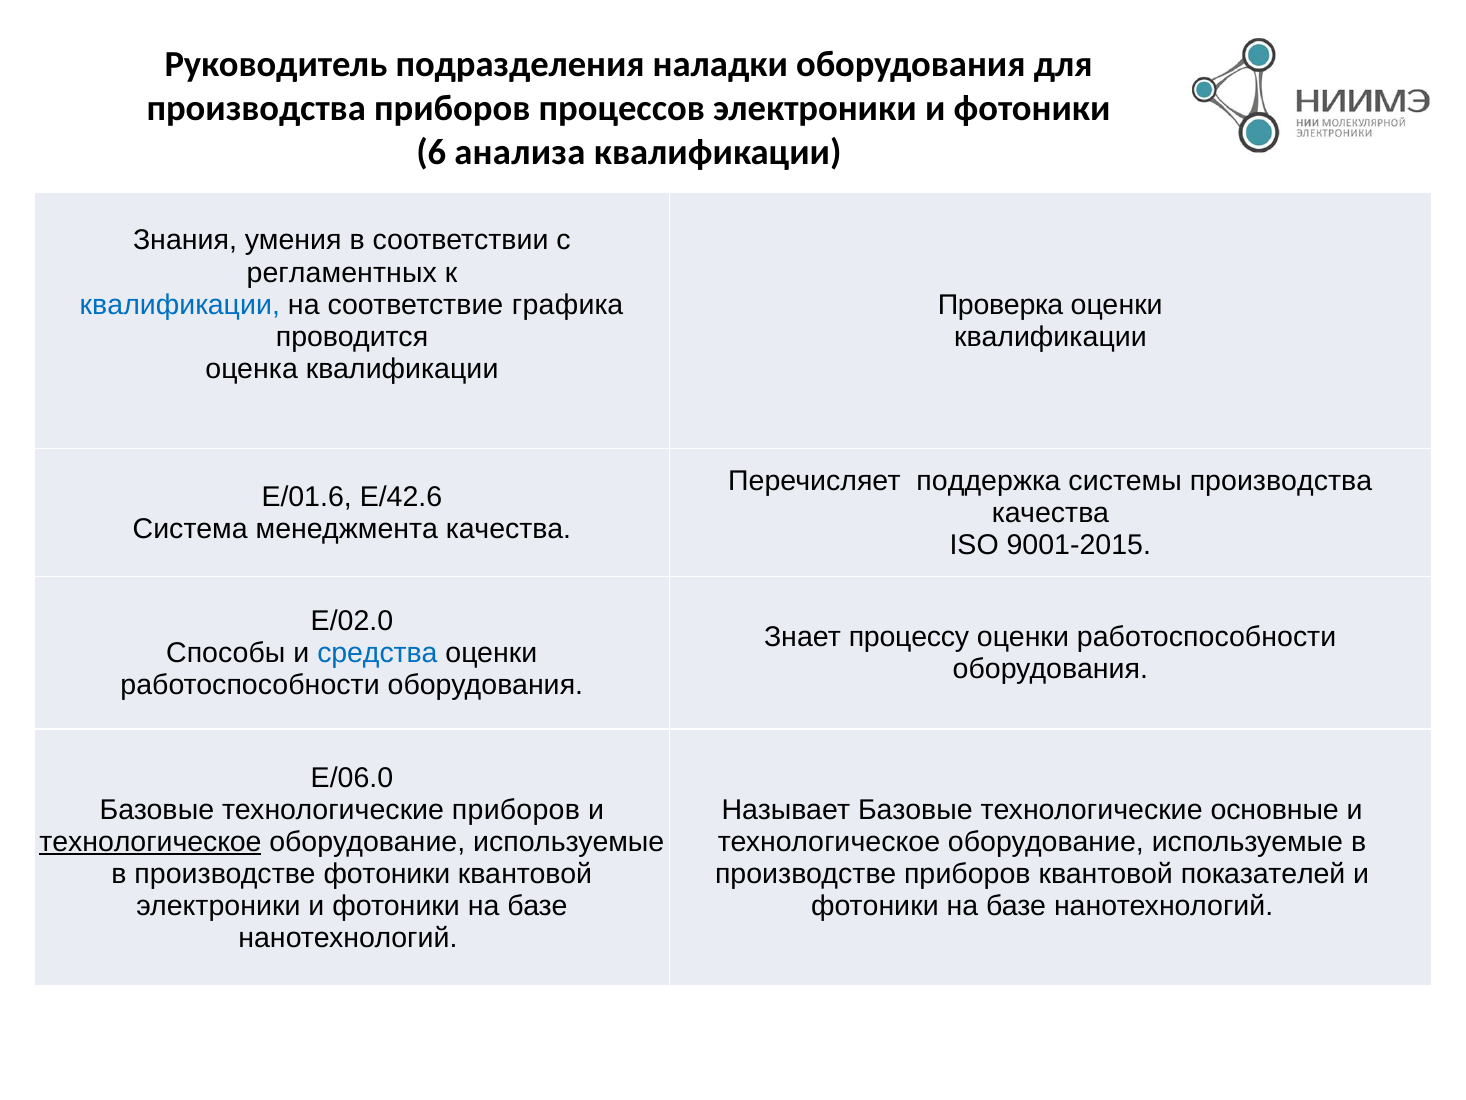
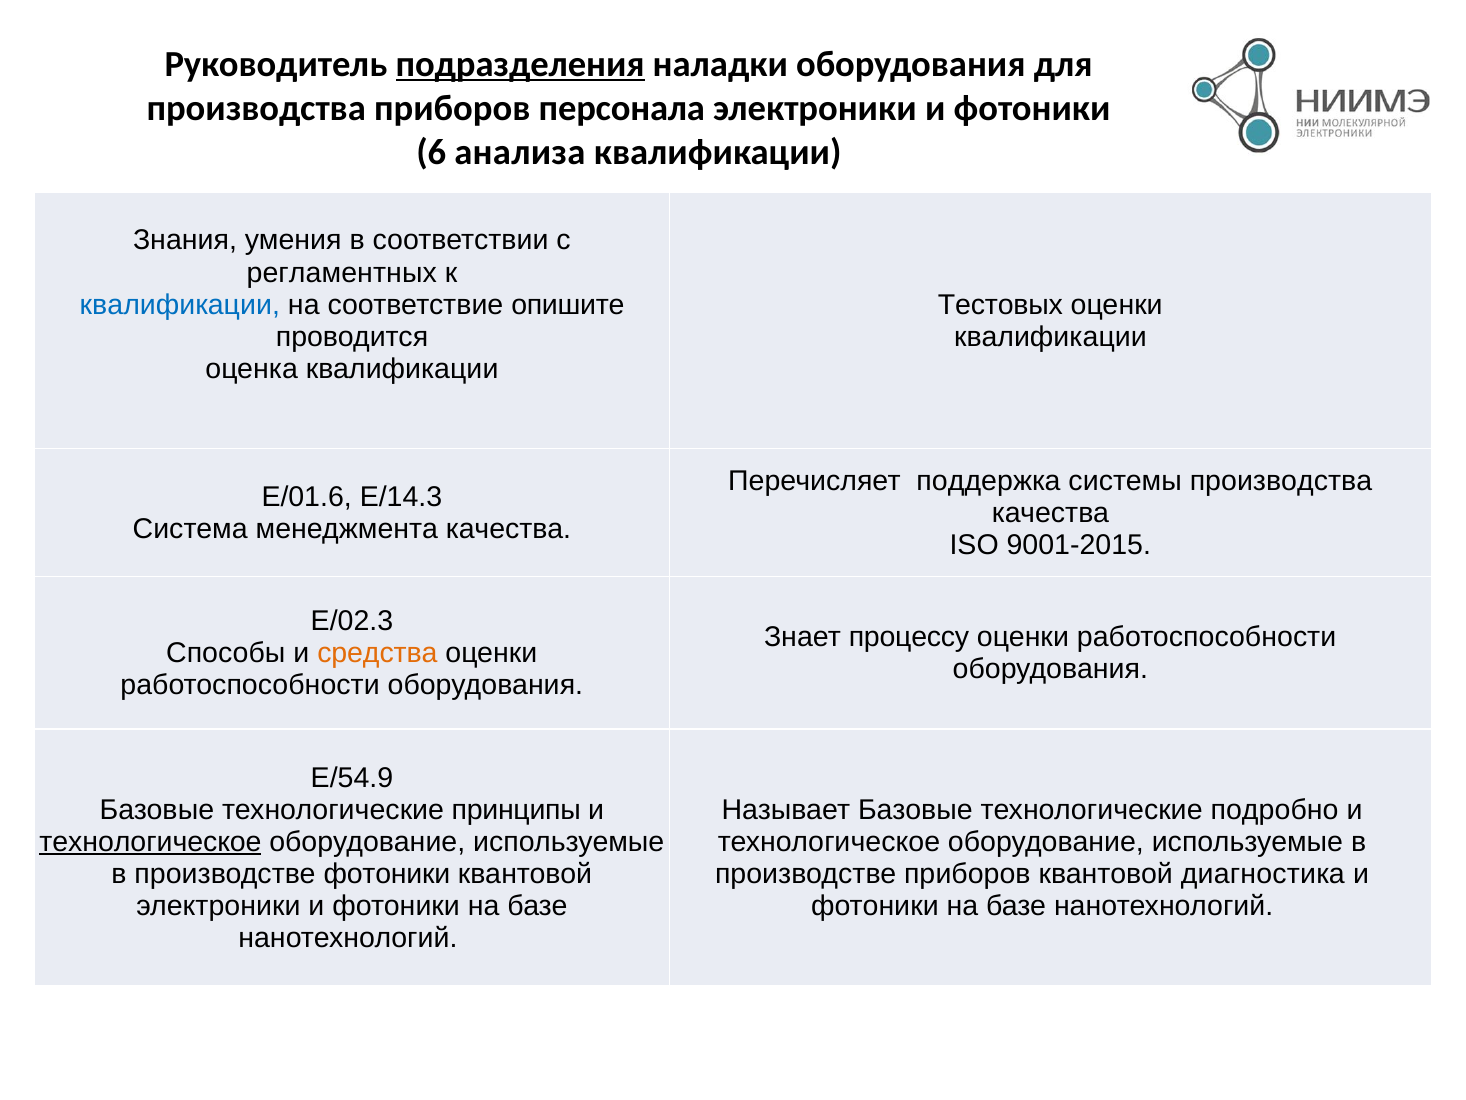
подразделения underline: none -> present
процессов: процессов -> персонала
графика: графика -> опишите
Проверка: Проверка -> Тестовых
Е/42.6: Е/42.6 -> Е/14.3
Е/02.0: Е/02.0 -> Е/02.3
средства colour: blue -> orange
Е/06.0: Е/06.0 -> Е/54.9
технологические приборов: приборов -> принципы
основные: основные -> подробно
показателей: показателей -> диагностика
